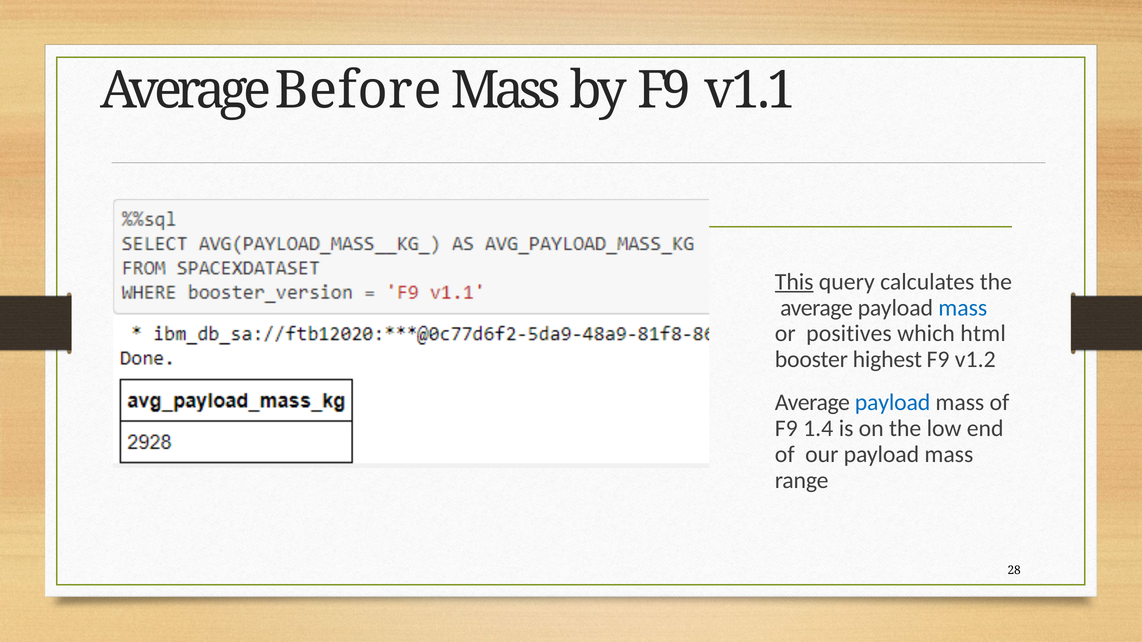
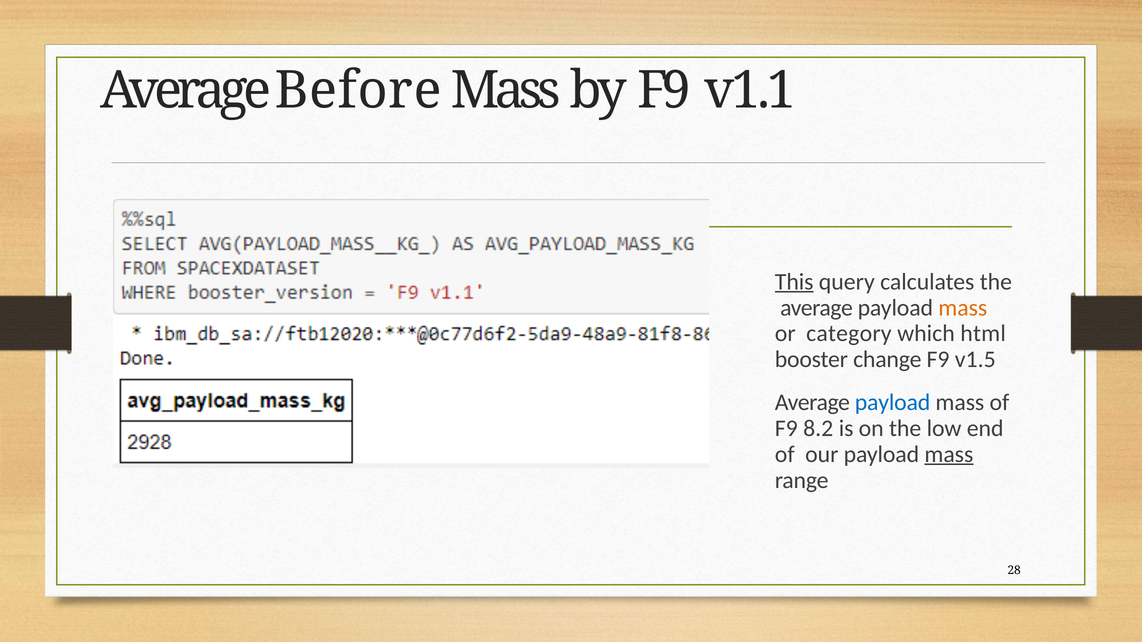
mass at (963, 308) colour: blue -> orange
positives: positives -> category
highest: highest -> change
v1.2: v1.2 -> v1.5
1.4: 1.4 -> 8.2
mass at (949, 454) underline: none -> present
